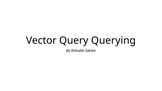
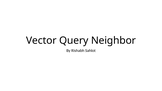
Querying: Querying -> Neighbor
